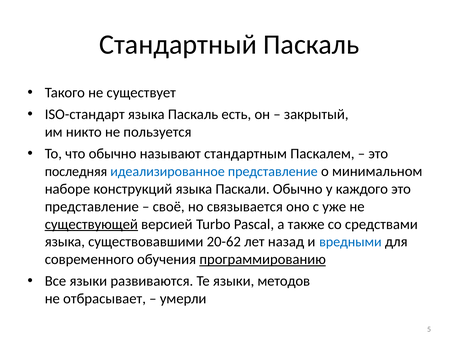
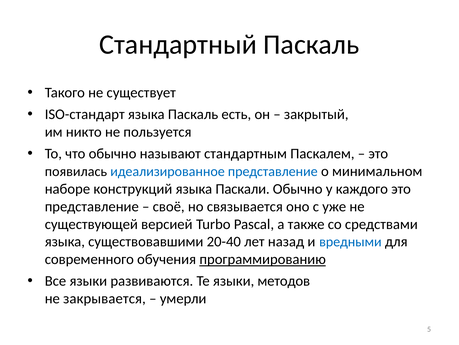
последняя: последняя -> появилась
существующей underline: present -> none
20-62: 20-62 -> 20-40
отбрасывает: отбрасывает -> закрывается
